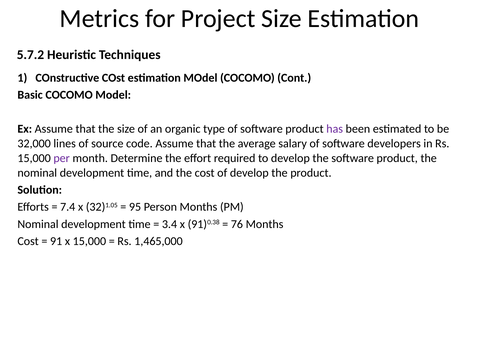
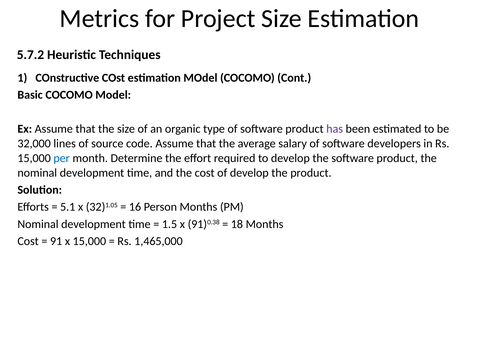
per colour: purple -> blue
7.4: 7.4 -> 5.1
95: 95 -> 16
3.4: 3.4 -> 1.5
76: 76 -> 18
